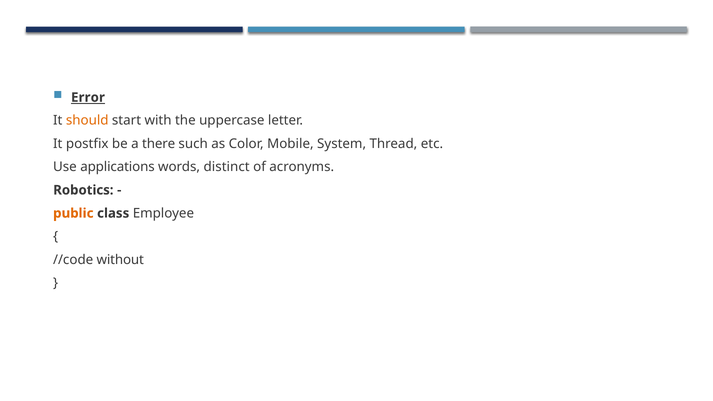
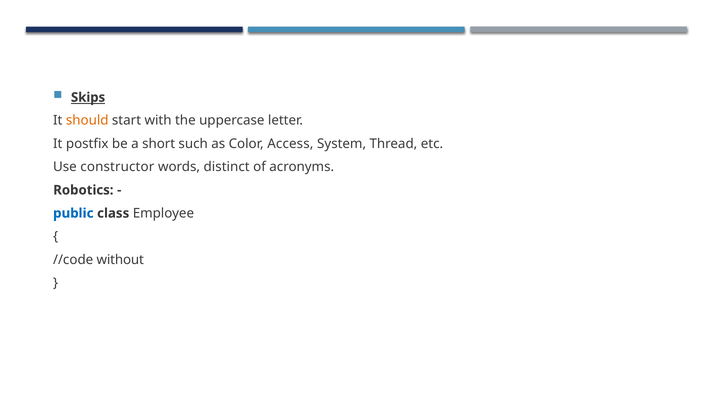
Error: Error -> Skips
there: there -> short
Mobile: Mobile -> Access
applications: applications -> constructor
public colour: orange -> blue
